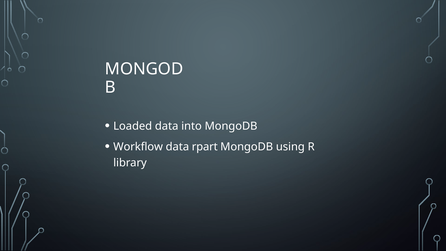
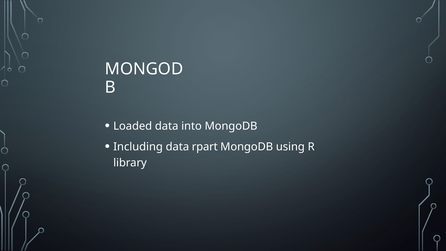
Workflow: Workflow -> Including
